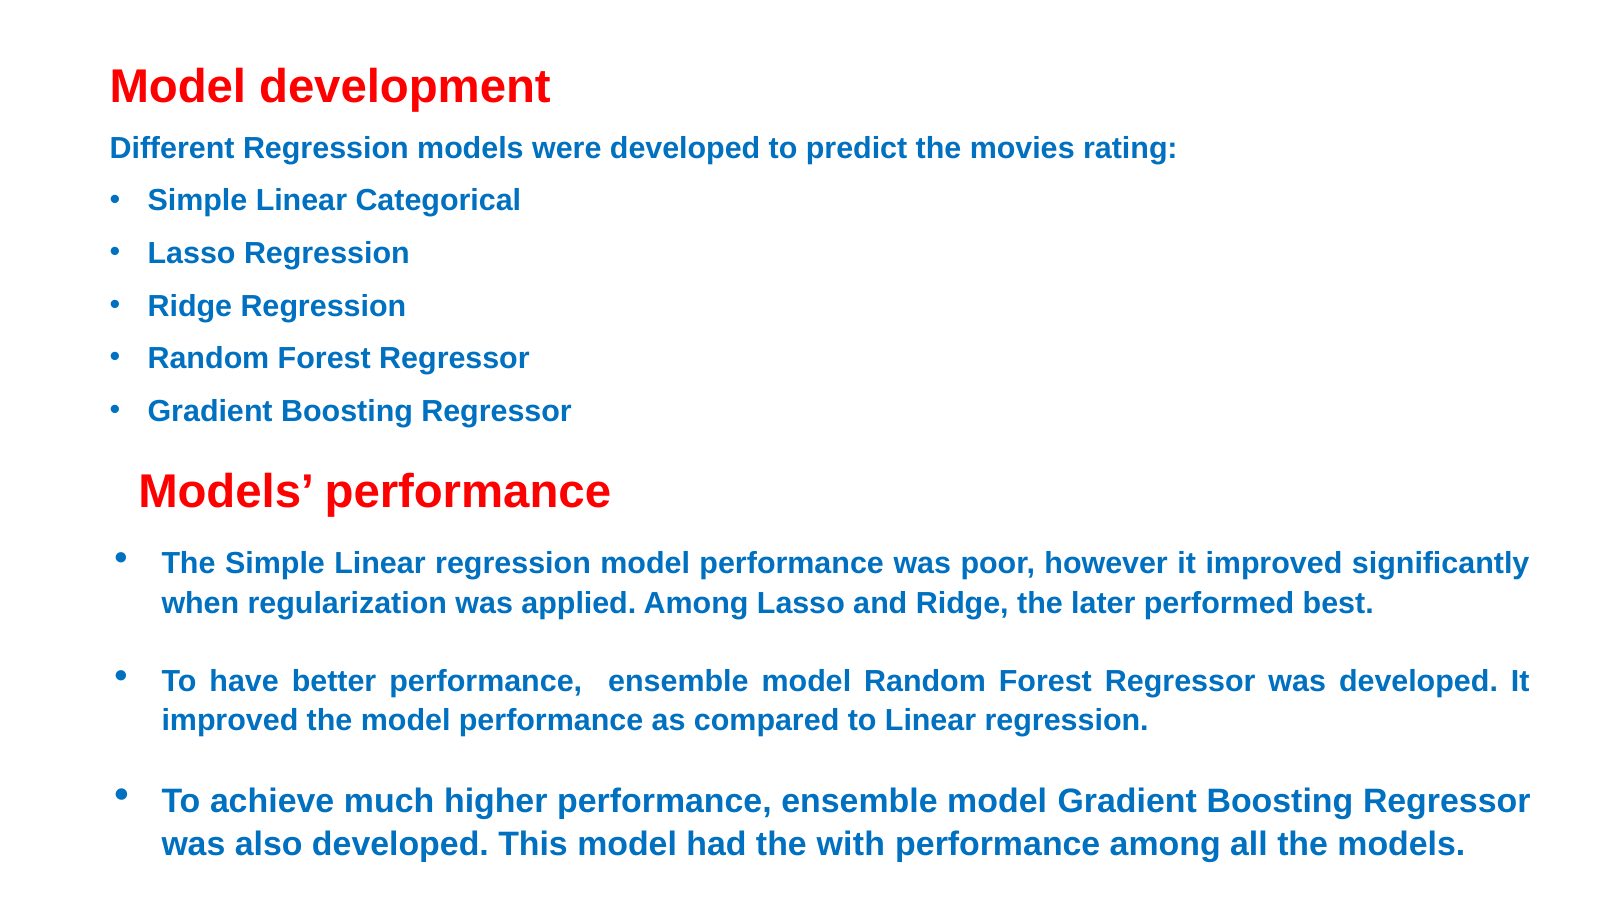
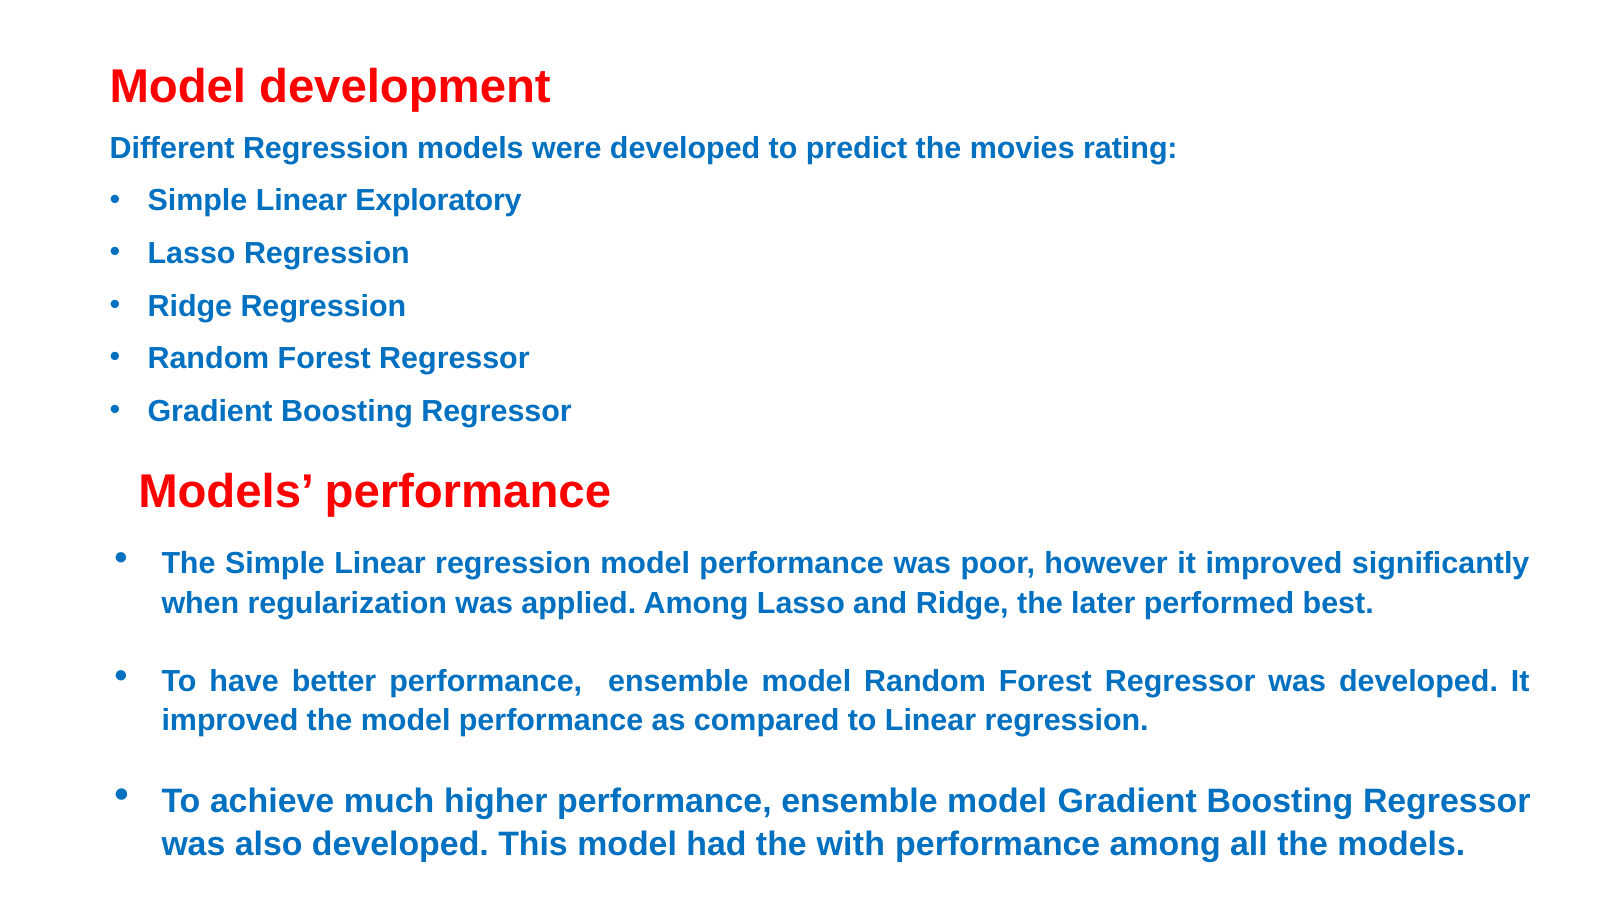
Categorical: Categorical -> Exploratory
